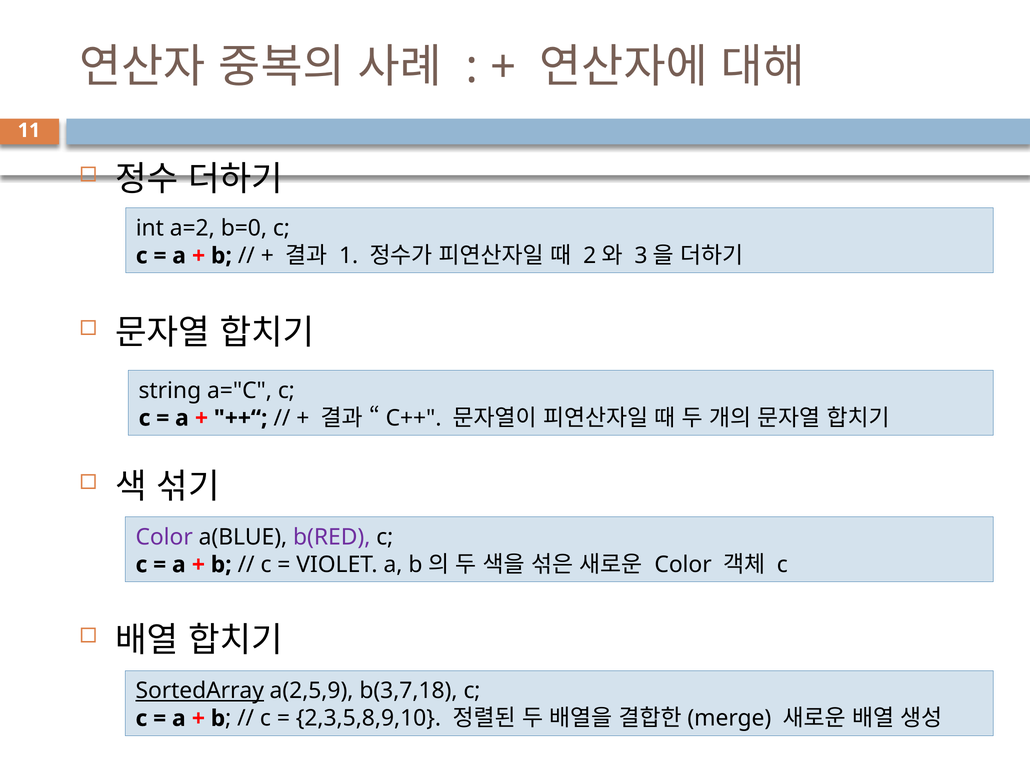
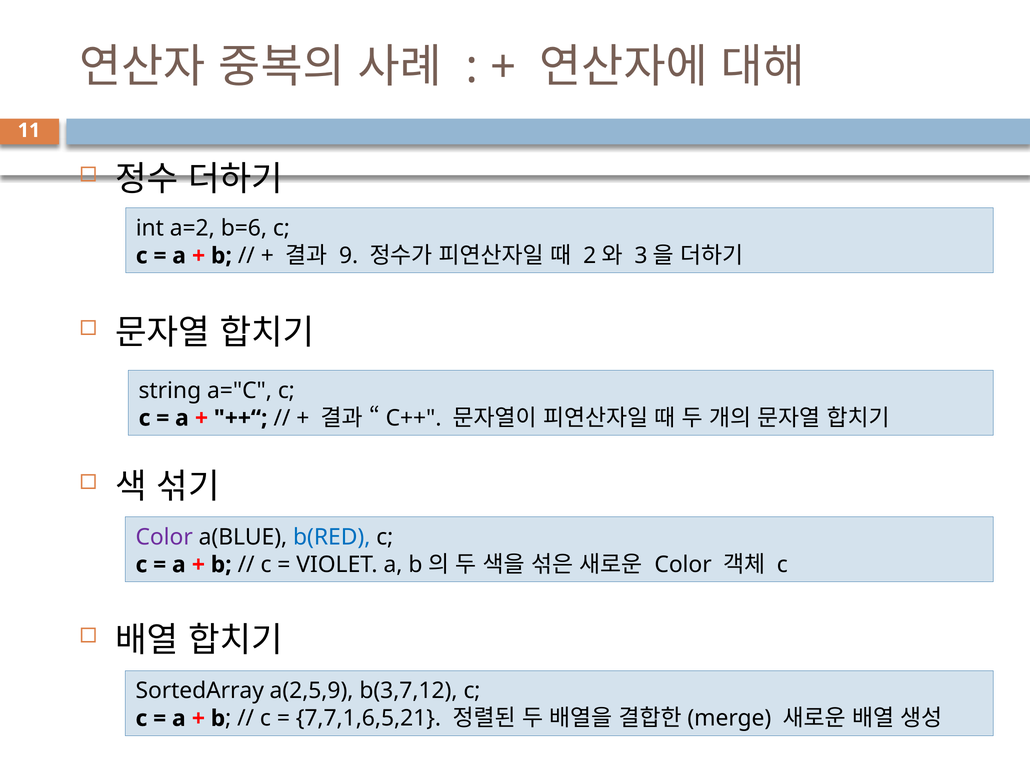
b=0: b=0 -> b=6
1: 1 -> 9
b(RED colour: purple -> blue
SortedArray underline: present -> none
b(3,7,18: b(3,7,18 -> b(3,7,12
2,3,5,8,9,10: 2,3,5,8,9,10 -> 7,7,1,6,5,21
